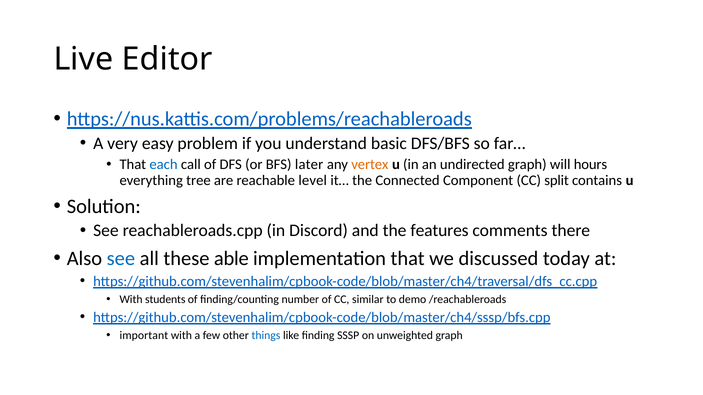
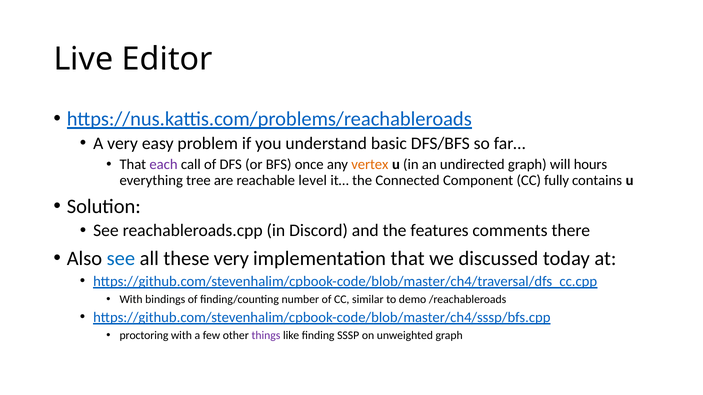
each colour: blue -> purple
later: later -> once
split: split -> fully
these able: able -> very
students: students -> bindings
important: important -> proctoring
things colour: blue -> purple
